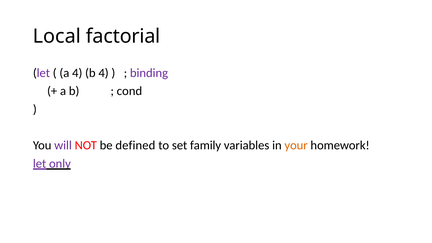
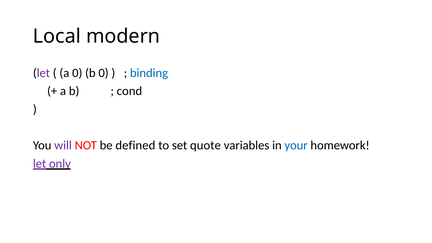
factorial: factorial -> modern
a 4: 4 -> 0
b 4: 4 -> 0
binding colour: purple -> blue
family: family -> quote
your colour: orange -> blue
